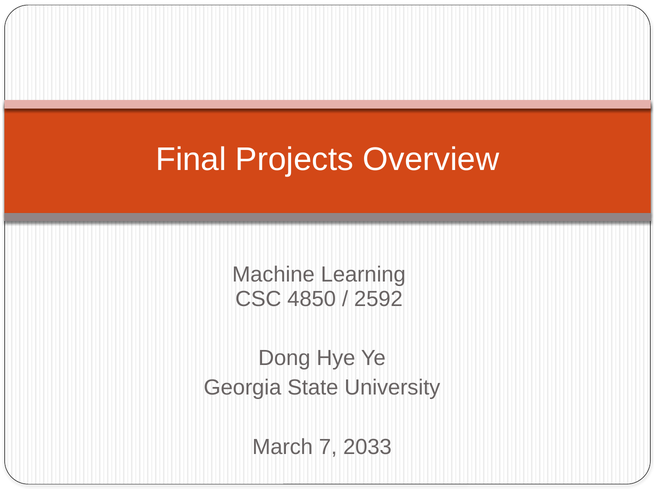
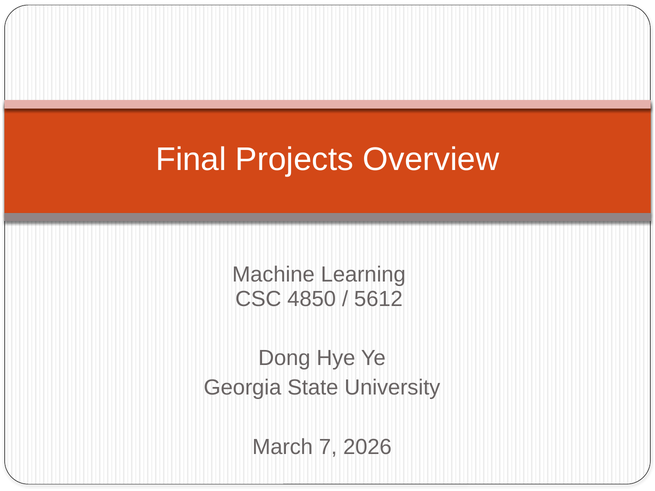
2592: 2592 -> 5612
2033: 2033 -> 2026
